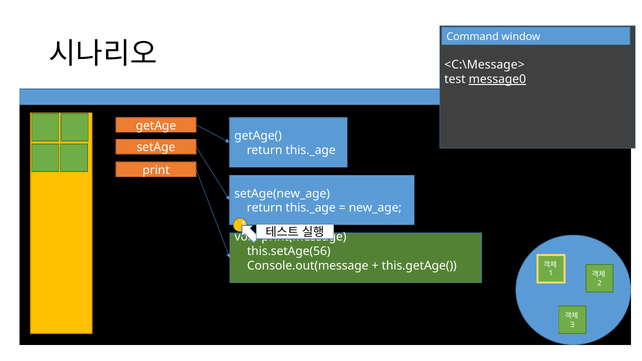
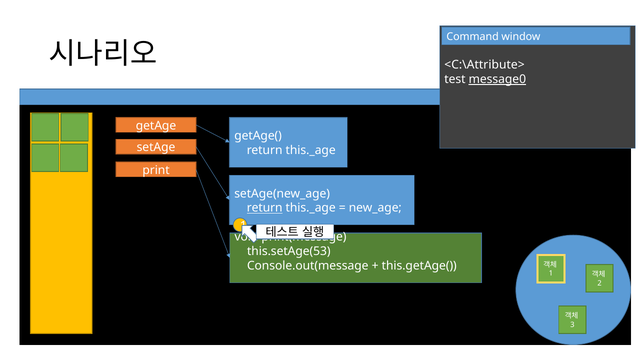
<C:\Message>: <C:\Message> -> <C:\Attribute>
return at (265, 208) underline: none -> present
this.setAge(56: this.setAge(56 -> this.setAge(53
